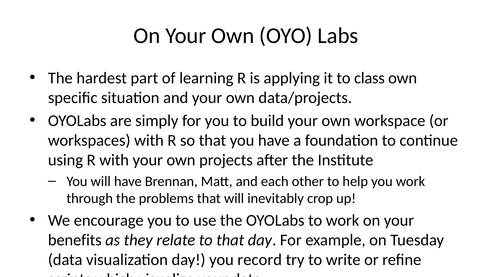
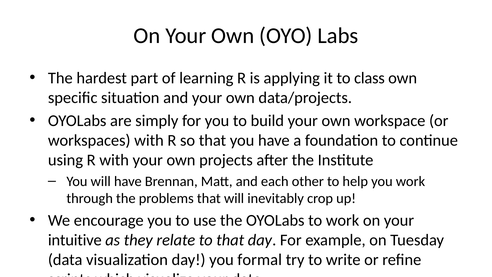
benefits: benefits -> intuitive
record: record -> formal
